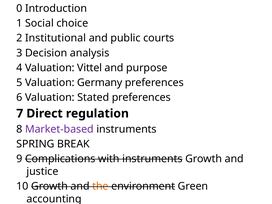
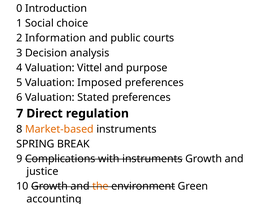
Institutional: Institutional -> Information
Germany: Germany -> Imposed
Market-based colour: purple -> orange
